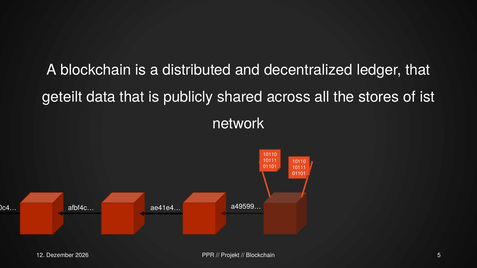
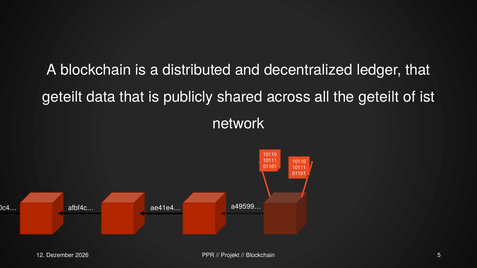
the stores: stores -> geteilt
